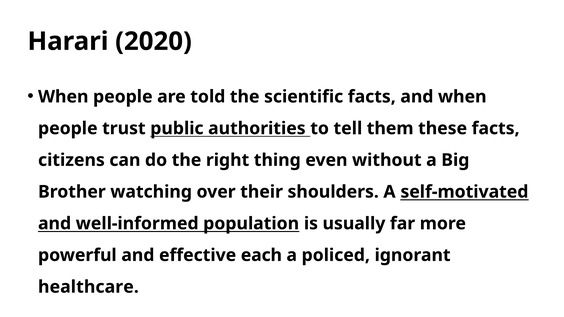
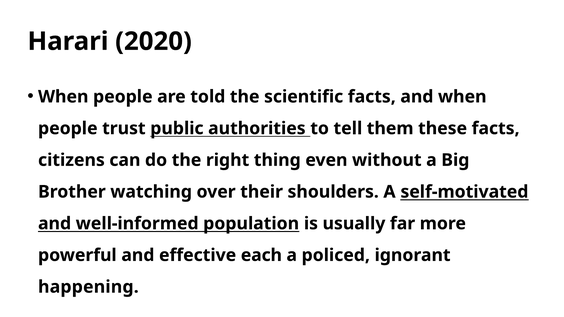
healthcare: healthcare -> happening
